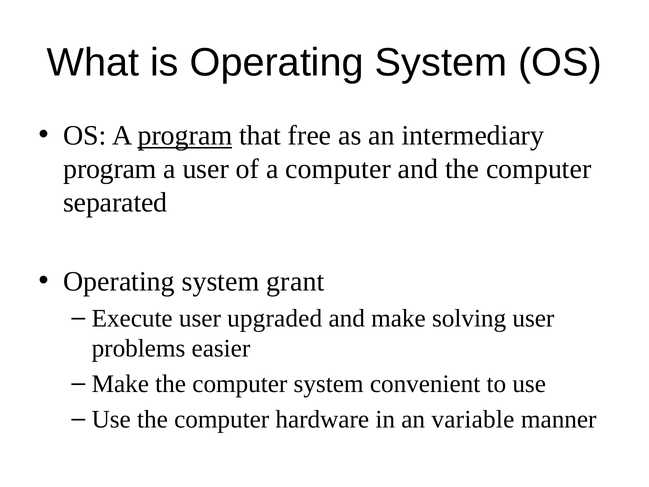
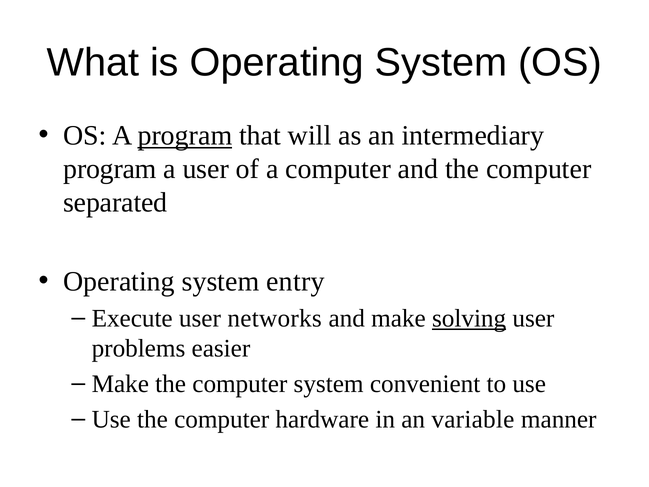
free: free -> will
grant: grant -> entry
upgraded: upgraded -> networks
solving underline: none -> present
